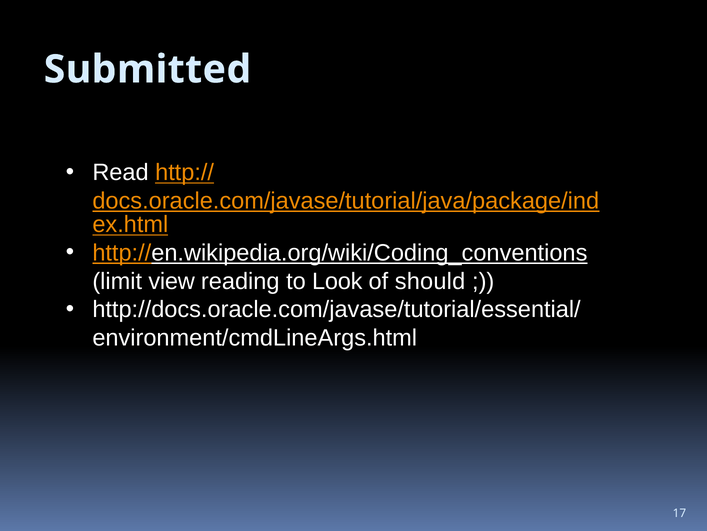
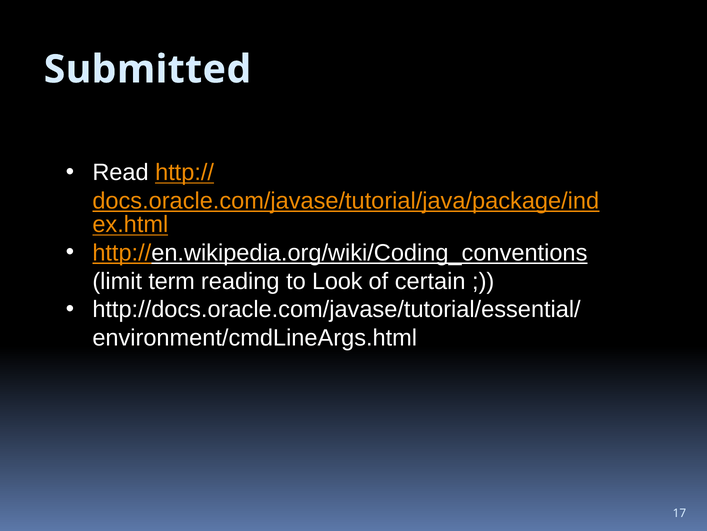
view: view -> term
should: should -> certain
